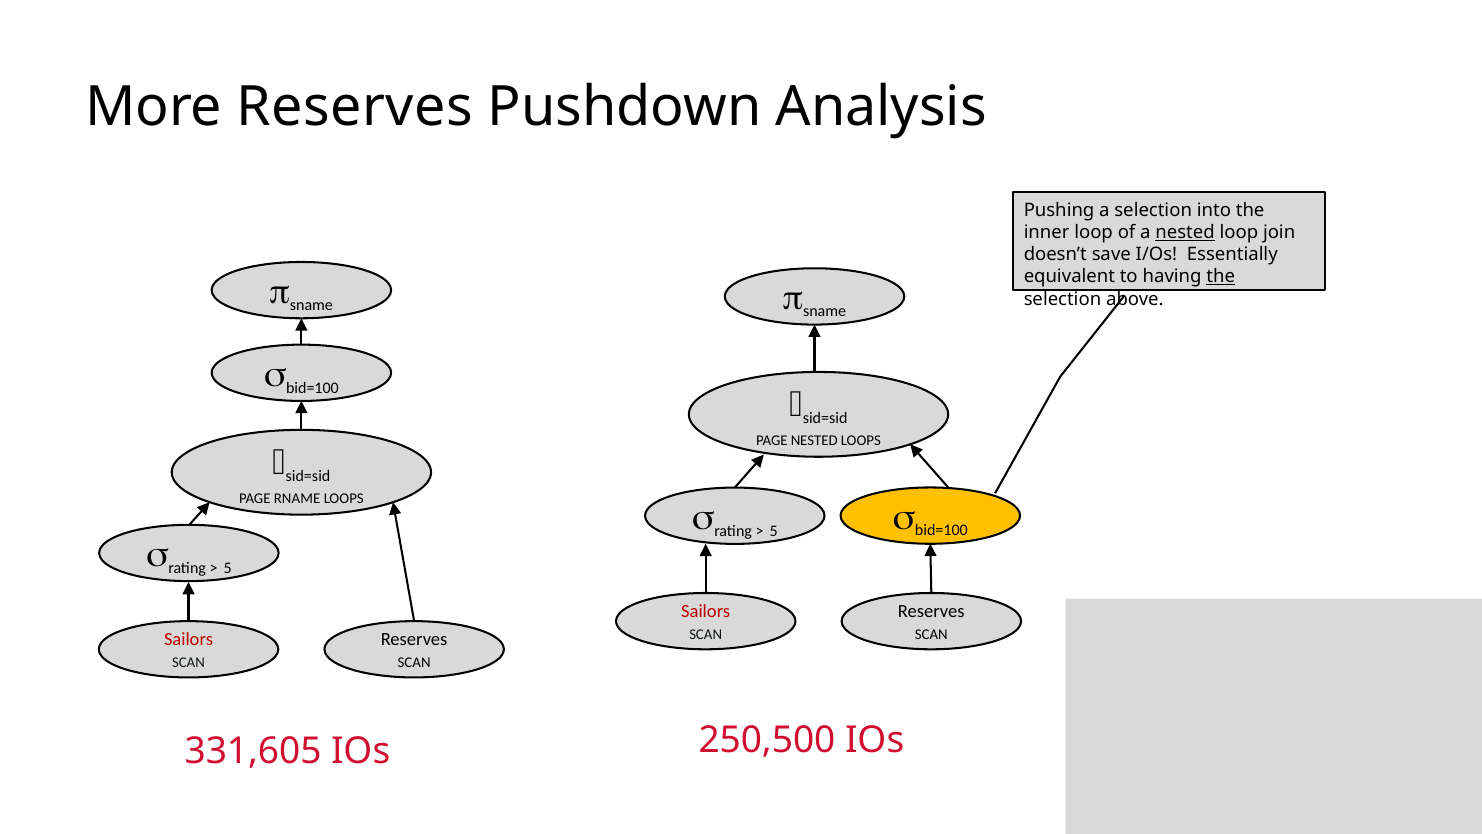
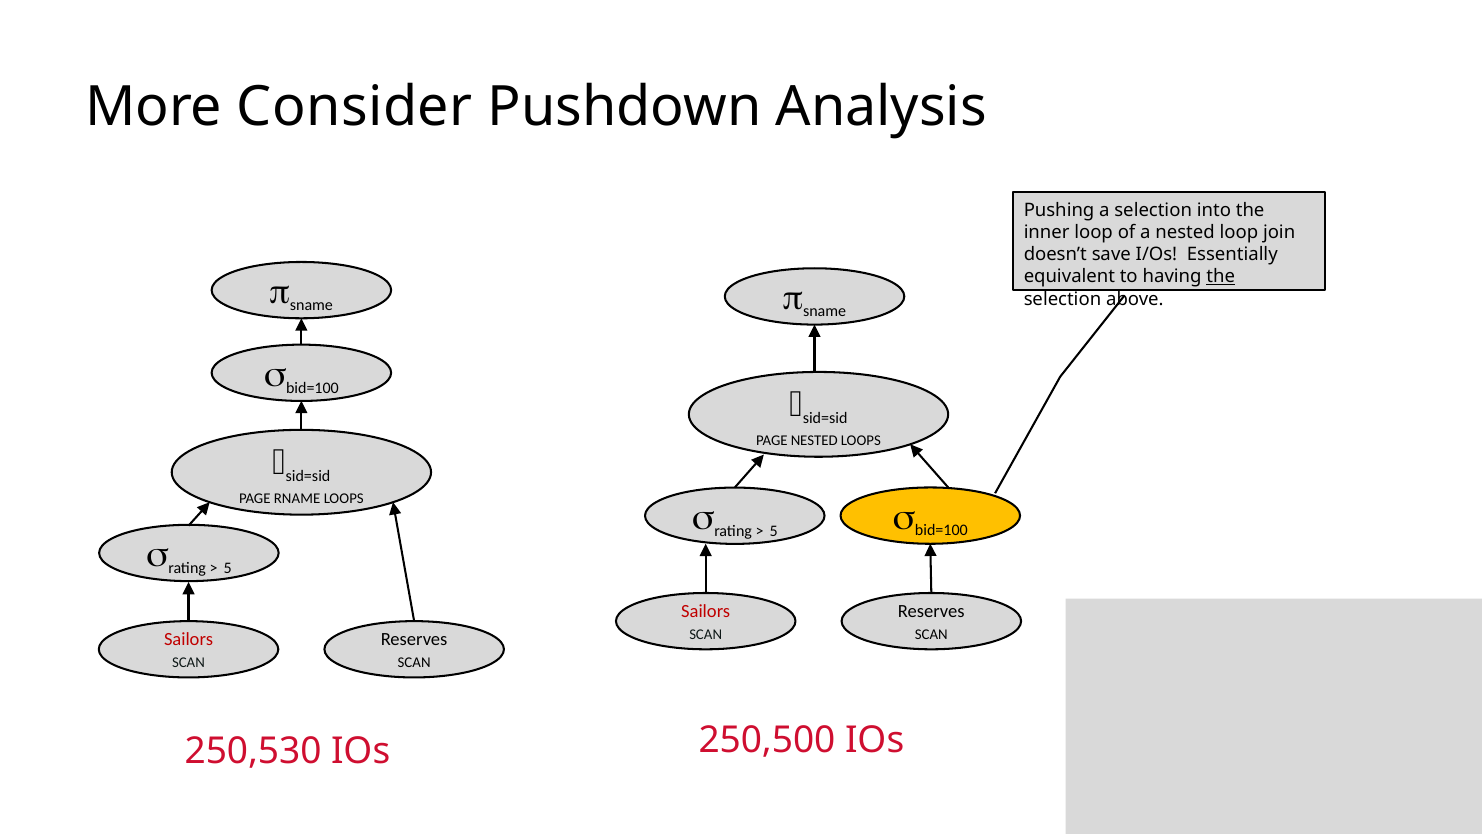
More Reserves: Reserves -> Consider
nested at (1185, 232) underline: present -> none
331,605: 331,605 -> 250,530
